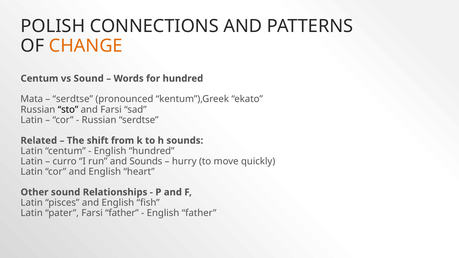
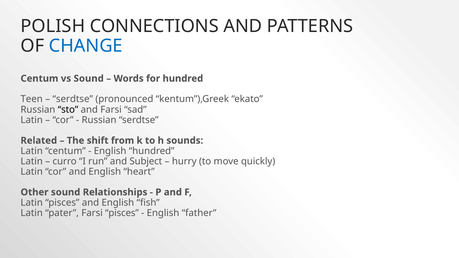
CHANGE colour: orange -> blue
Mata: Mata -> Teen
and Sounds: Sounds -> Subject
Farsi father: father -> pisces
